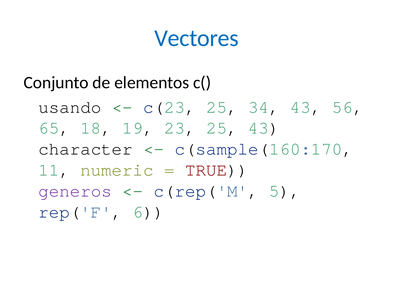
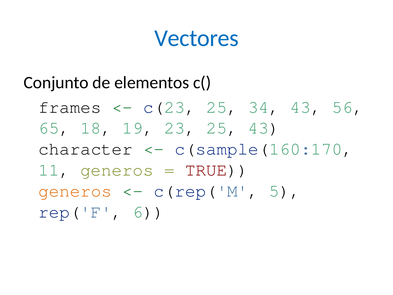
usando: usando -> frames
11 numeric: numeric -> generos
generos at (75, 191) colour: purple -> orange
